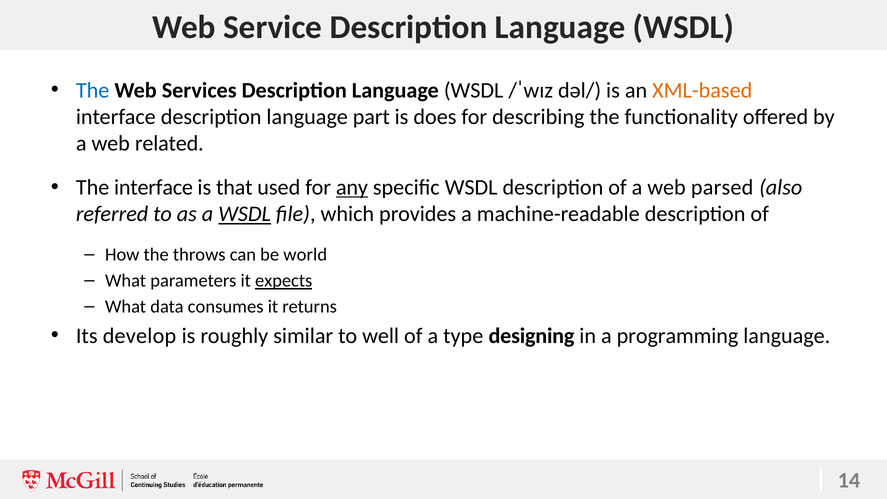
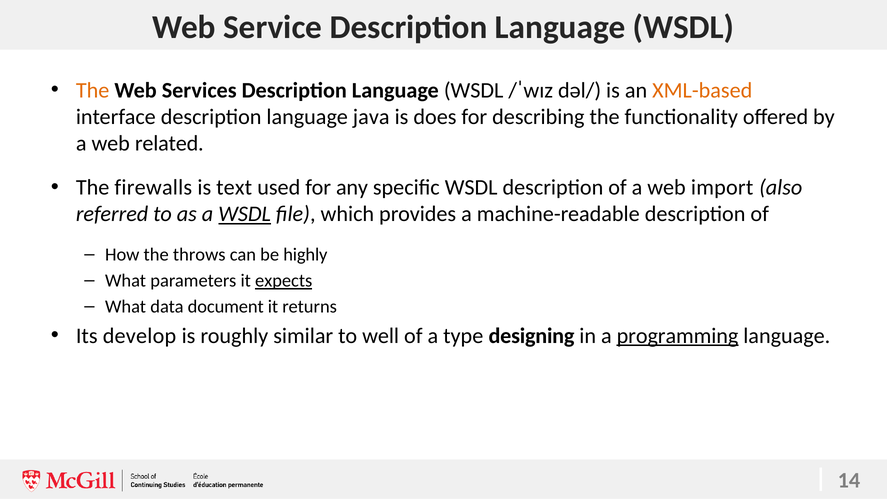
The at (93, 90) colour: blue -> orange
part: part -> java
The interface: interface -> firewalls
that: that -> text
any underline: present -> none
parsed: parsed -> import
world: world -> highly
consumes: consumes -> document
programming underline: none -> present
